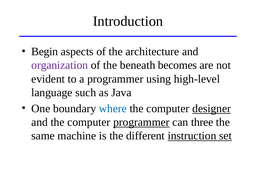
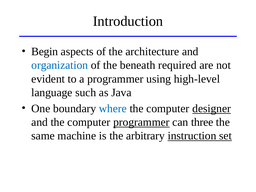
organization colour: purple -> blue
becomes: becomes -> required
different: different -> arbitrary
